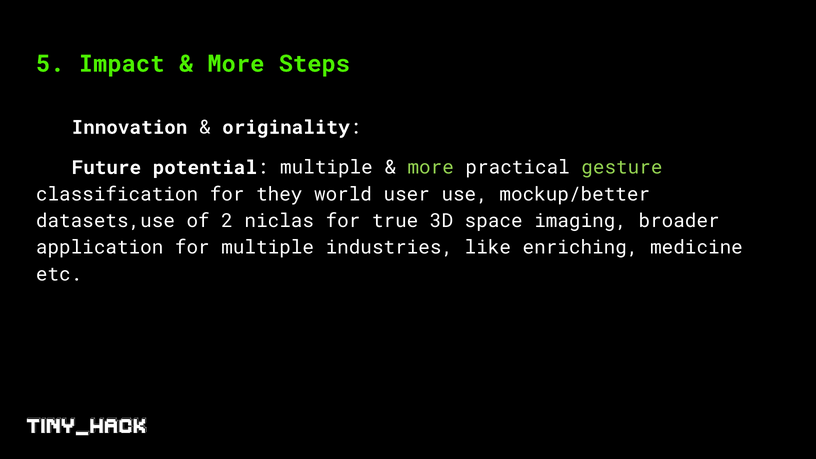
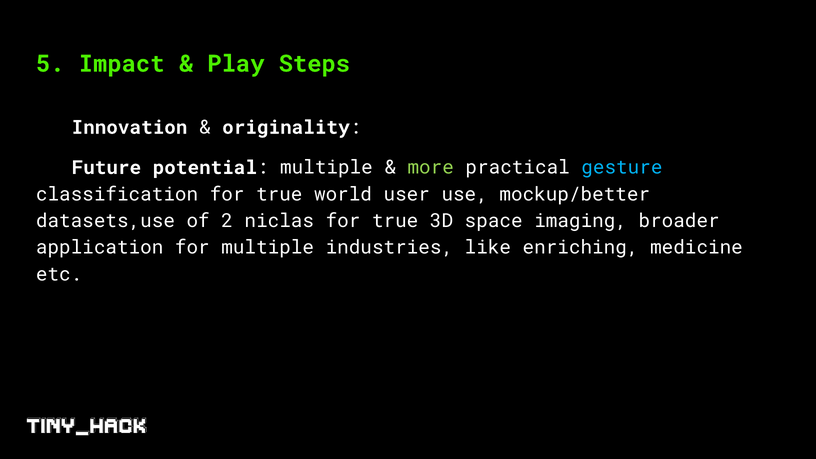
More at (236, 64): More -> Play
gesture colour: light green -> light blue
classification for they: they -> true
